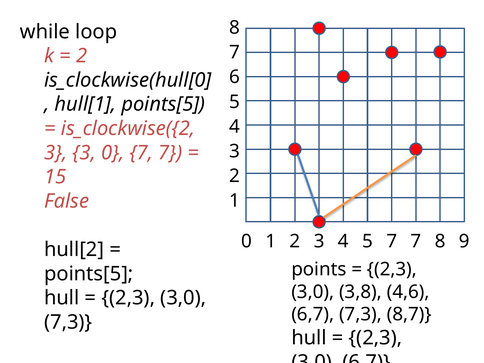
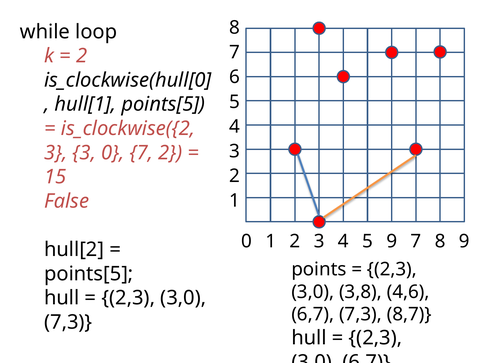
0 7 7: 7 -> 2
5 7: 7 -> 9
